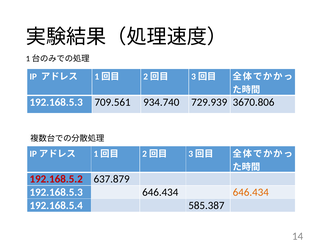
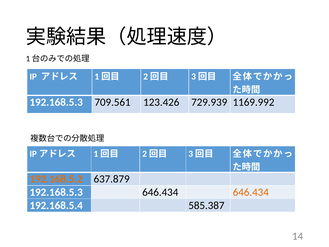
934.740: 934.740 -> 123.426
3670.806: 3670.806 -> 1169.992
192.168.5.2 colour: red -> orange
